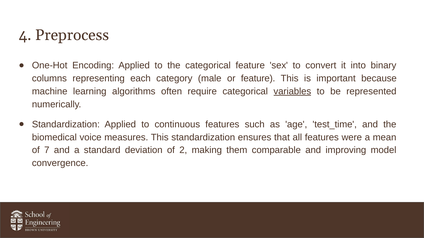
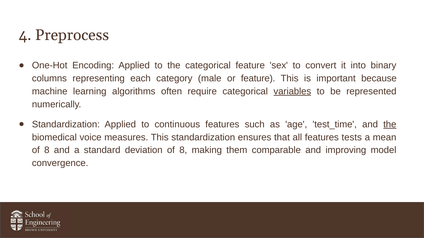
the at (390, 125) underline: none -> present
were: were -> tests
7 at (47, 151): 7 -> 8
deviation of 2: 2 -> 8
